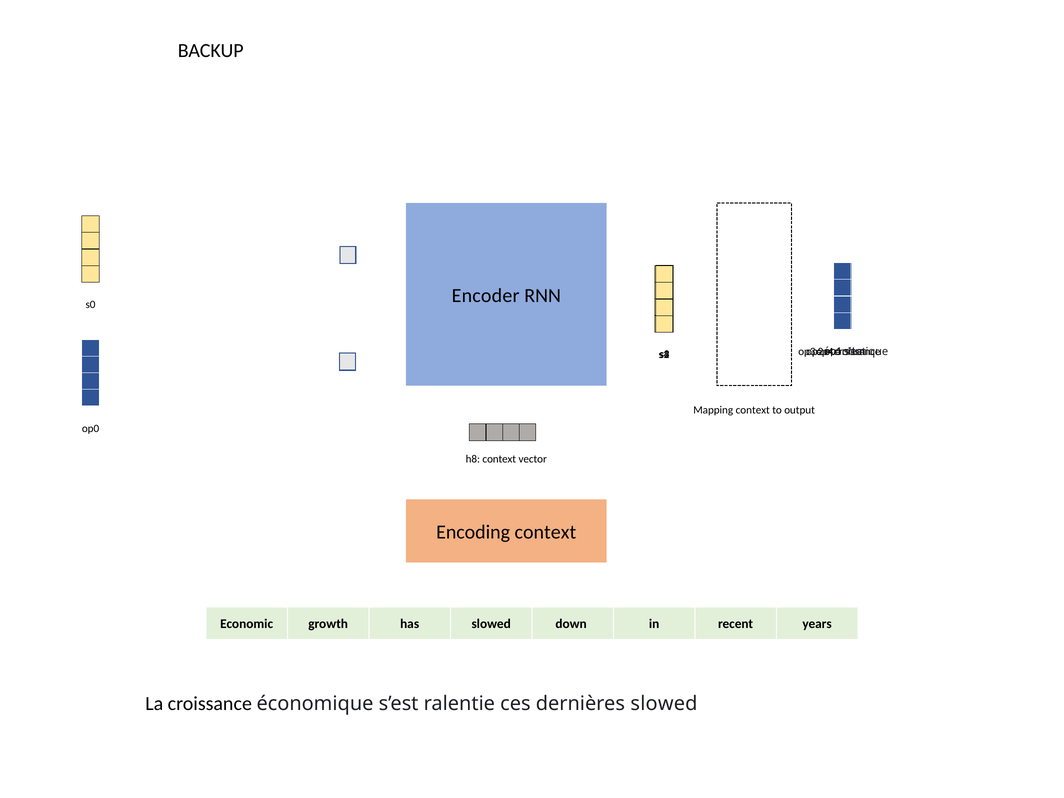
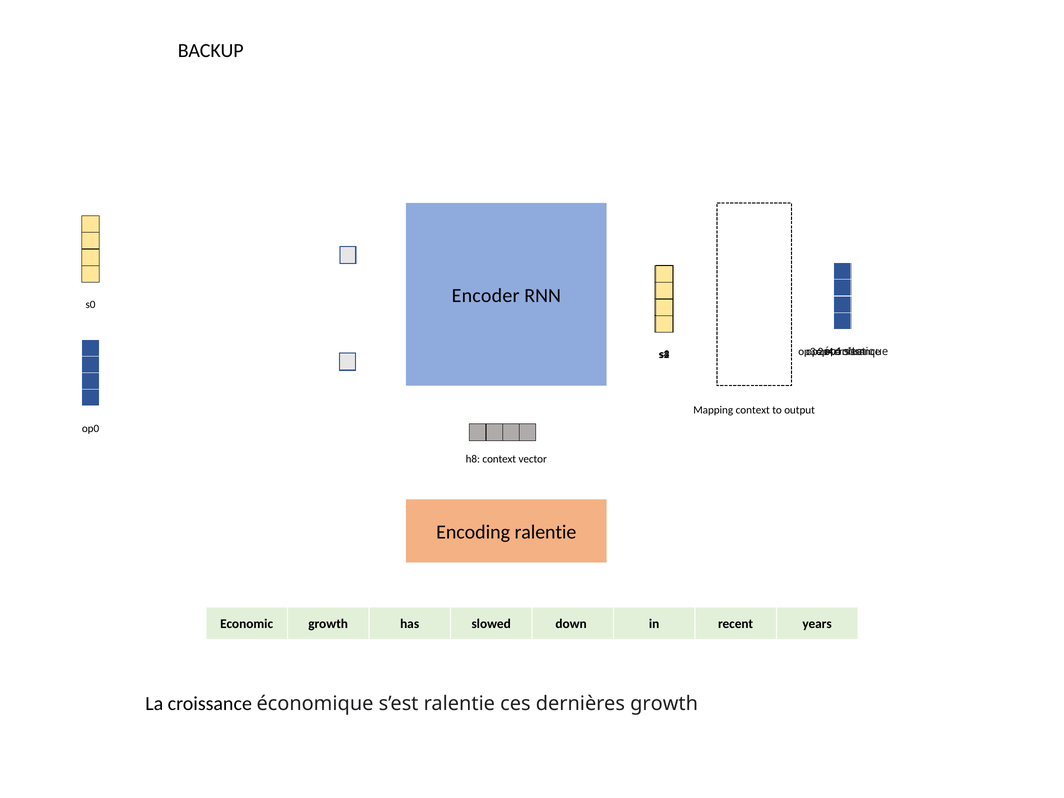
Encoding context: context -> ralentie
dernières slowed: slowed -> growth
